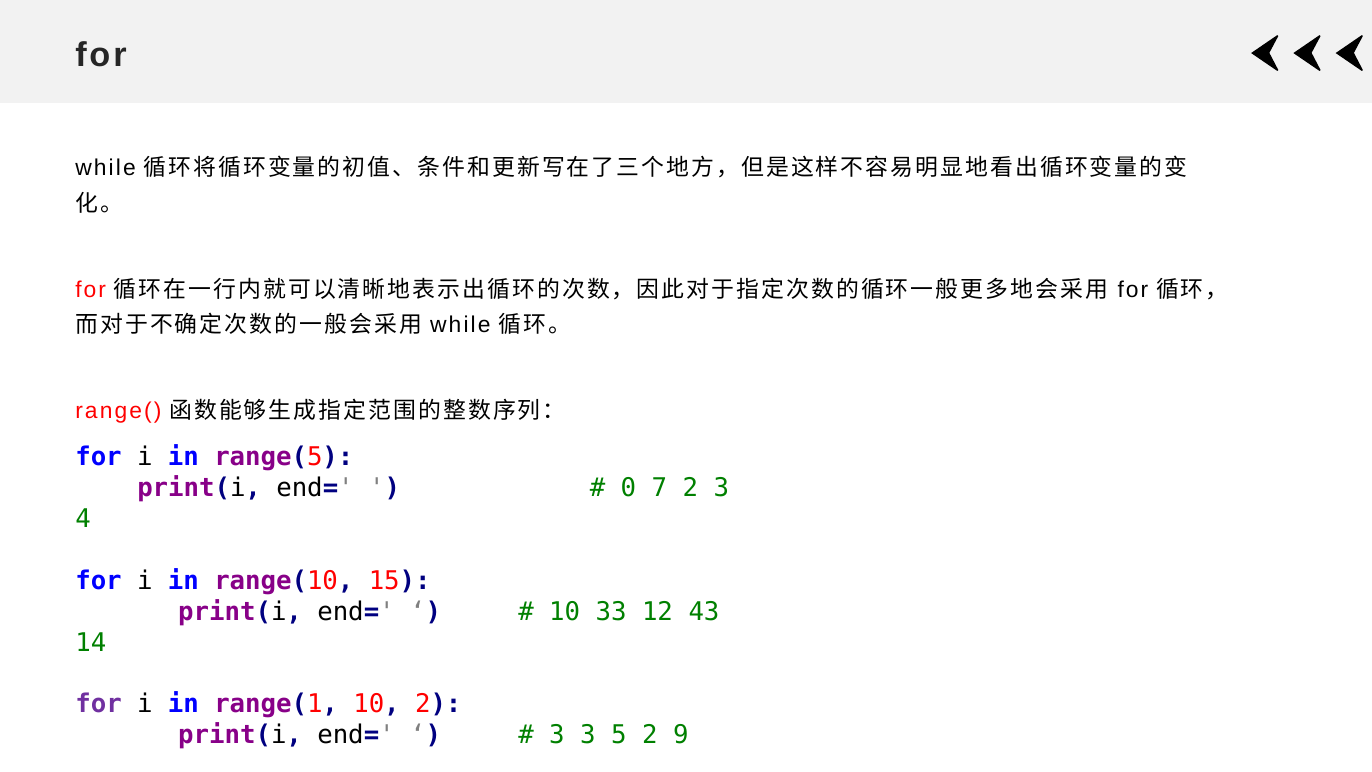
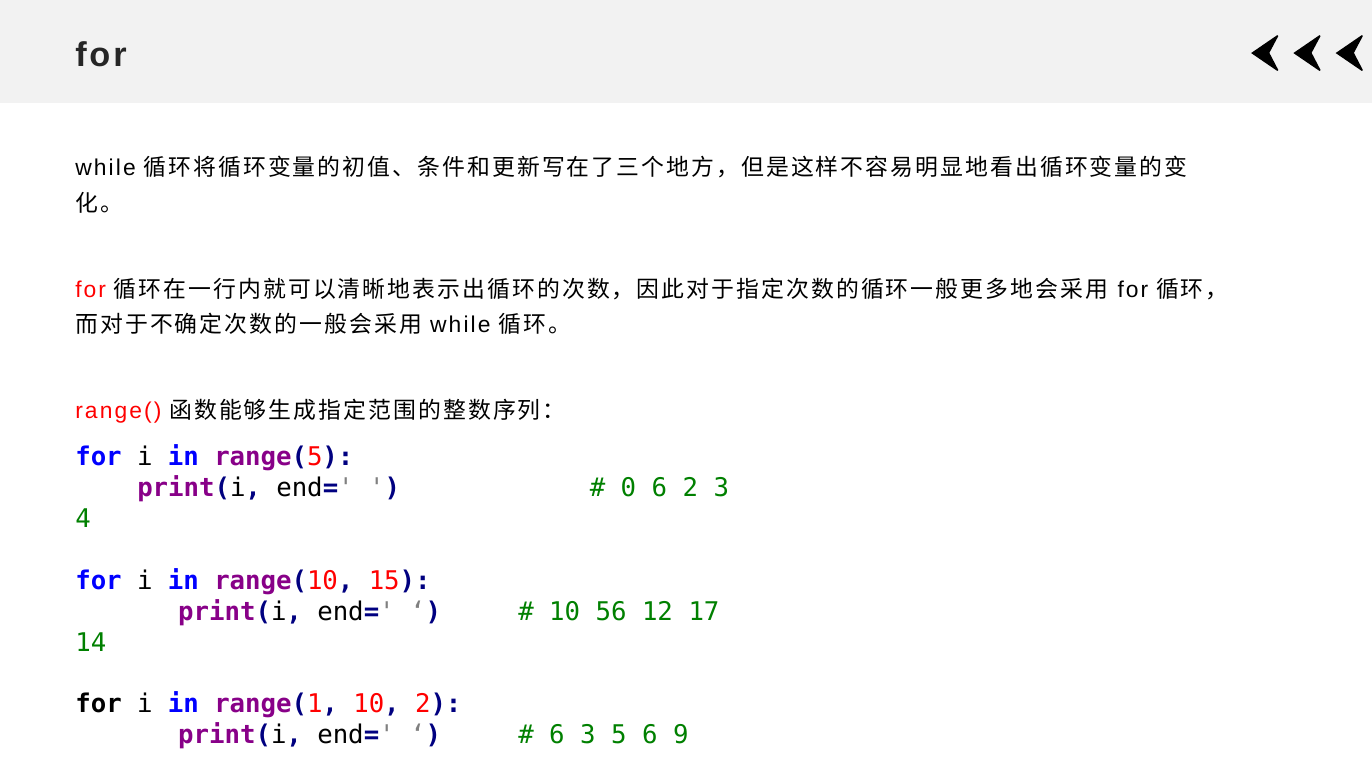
0 7: 7 -> 6
33: 33 -> 56
43: 43 -> 17
for at (99, 704) colour: purple -> black
3 at (557, 735): 3 -> 6
5 2: 2 -> 6
